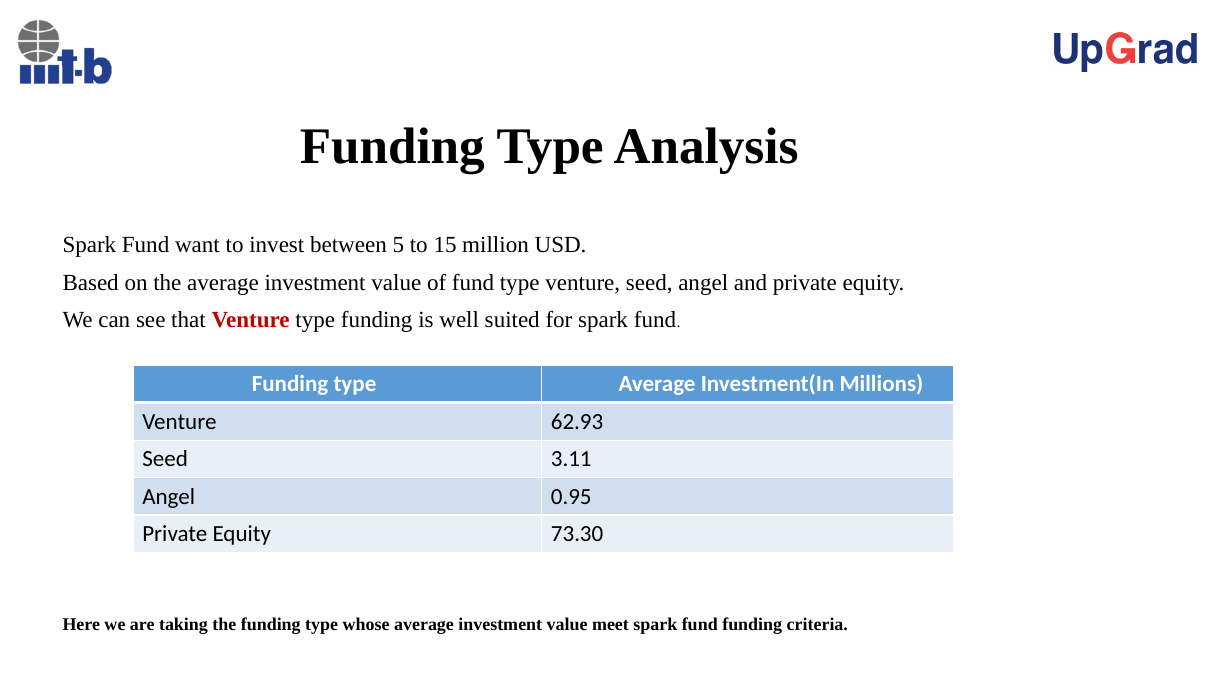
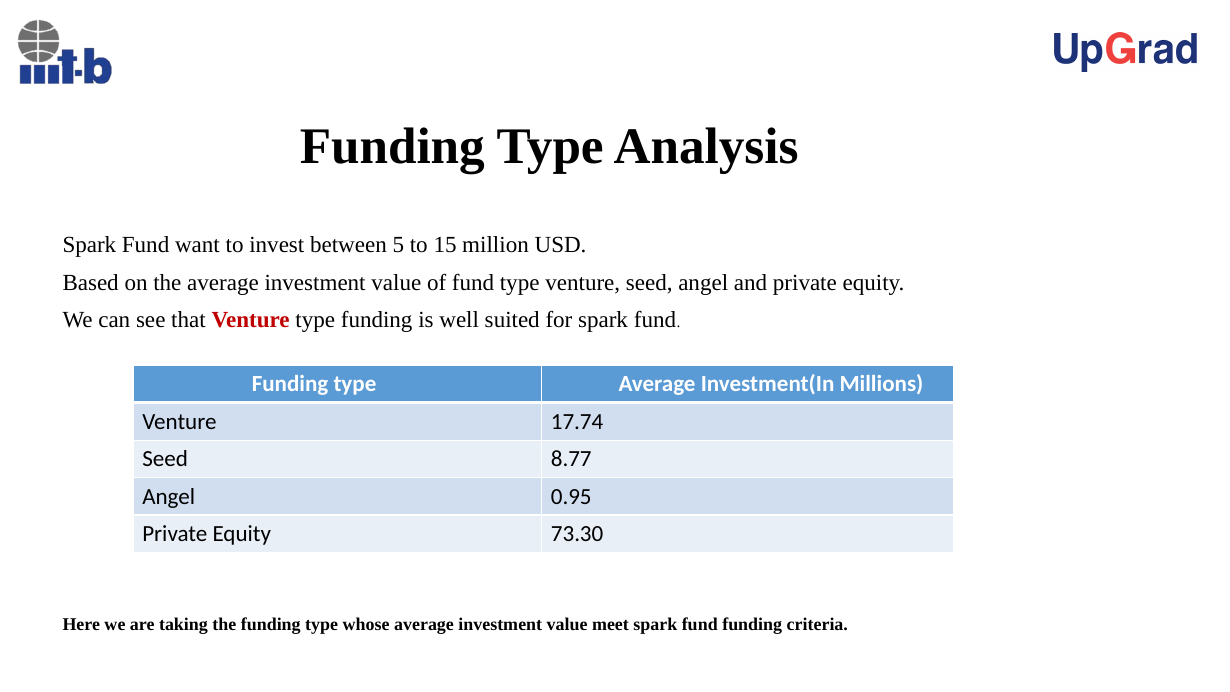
62.93: 62.93 -> 17.74
3.11: 3.11 -> 8.77
